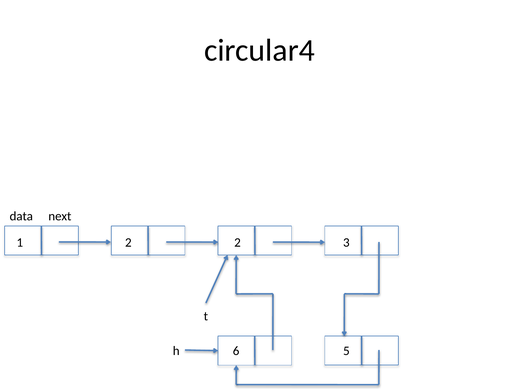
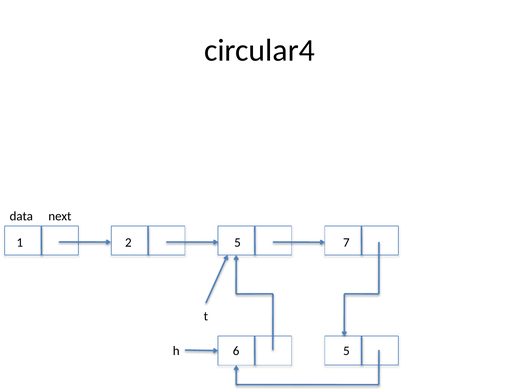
1 2: 2 -> 5
3: 3 -> 7
